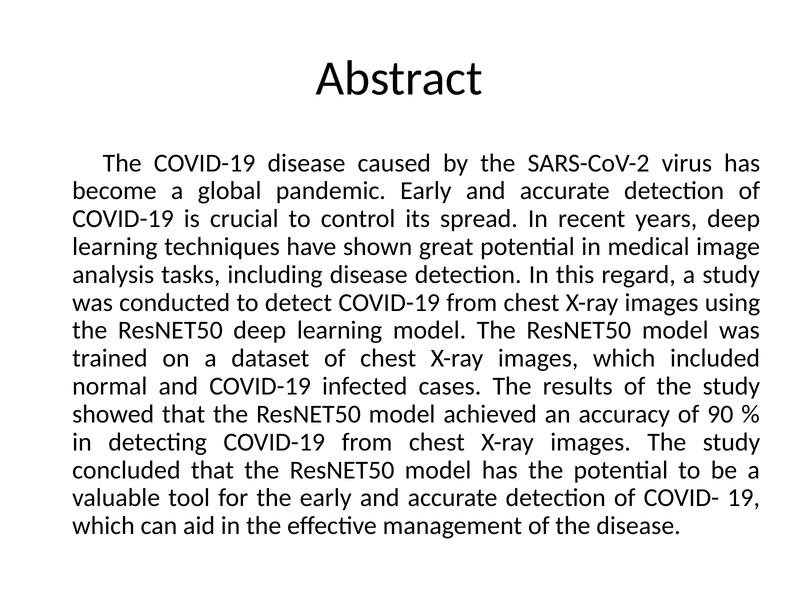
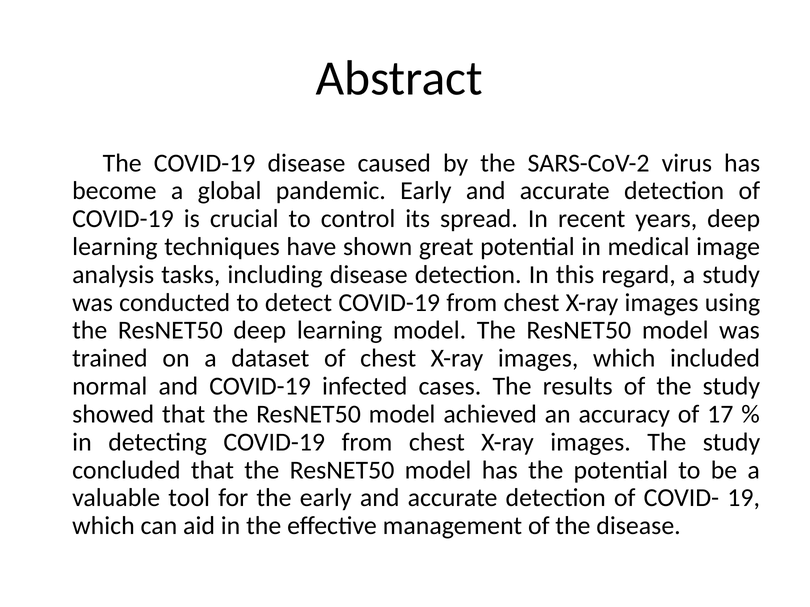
90: 90 -> 17
